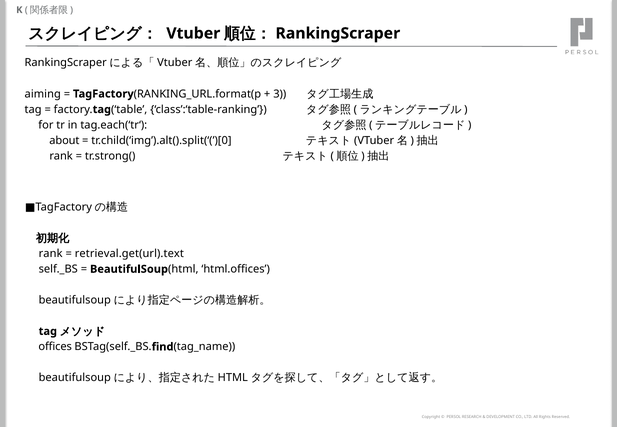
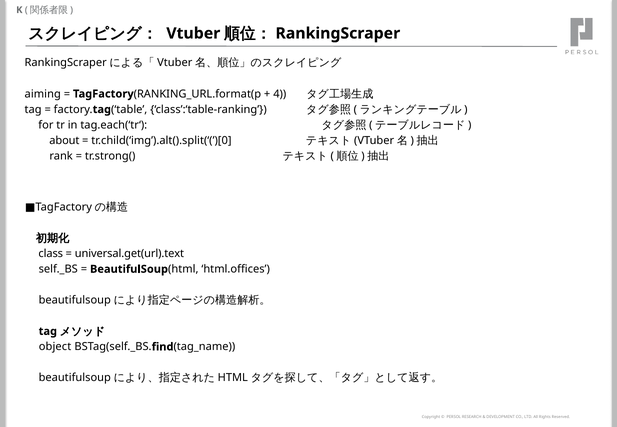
3: 3 -> 4
rank at (51, 254): rank -> class
retrieval.get(url).text: retrieval.get(url).text -> universal.get(url).text
offices: offices -> object
